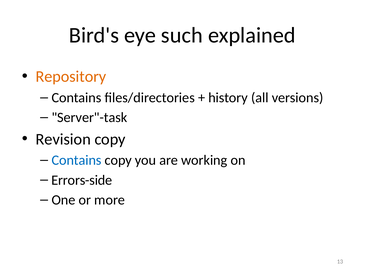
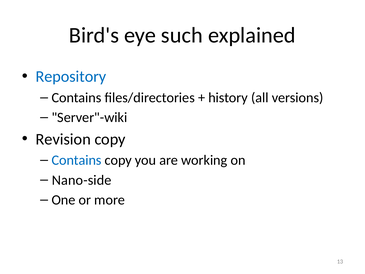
Repository colour: orange -> blue
Server"-task: Server"-task -> Server"-wiki
Errors-side: Errors-side -> Nano-side
